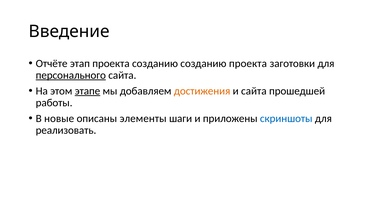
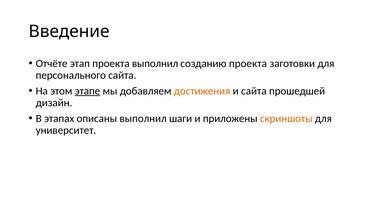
проекта созданию: созданию -> выполнил
персонального underline: present -> none
работы: работы -> дизайн
новые: новые -> этапах
описаны элементы: элементы -> выполнил
скриншоты colour: blue -> orange
реализовать: реализовать -> университет
